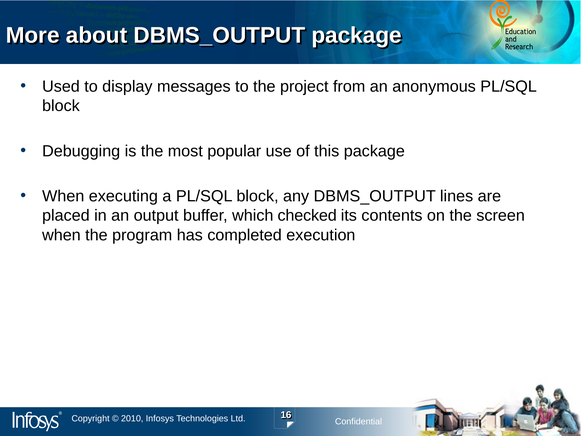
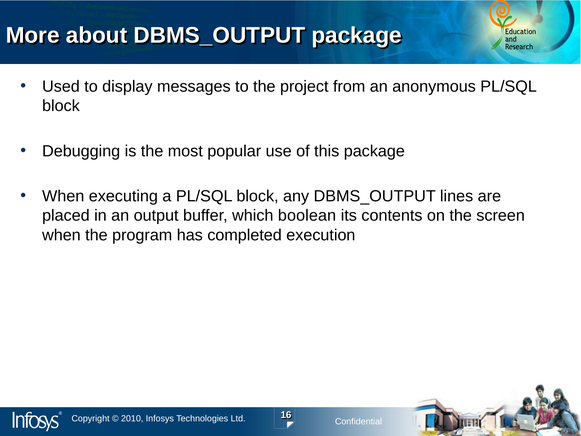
checked: checked -> boolean
